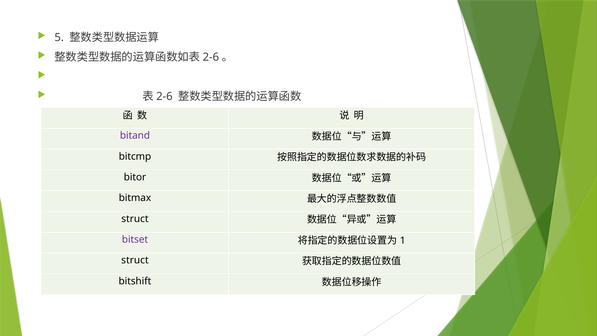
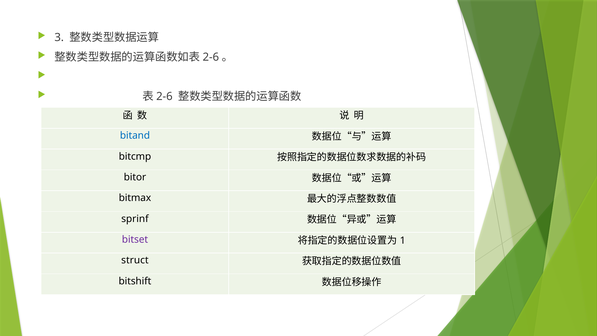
5: 5 -> 3
bitand colour: purple -> blue
struct at (135, 219): struct -> sprinf
